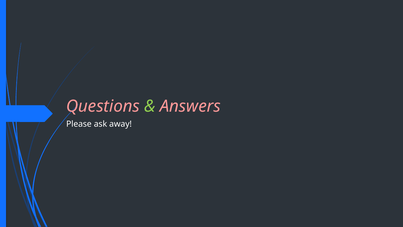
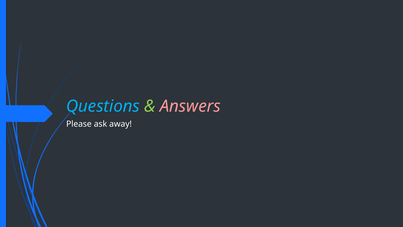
Questions colour: pink -> light blue
